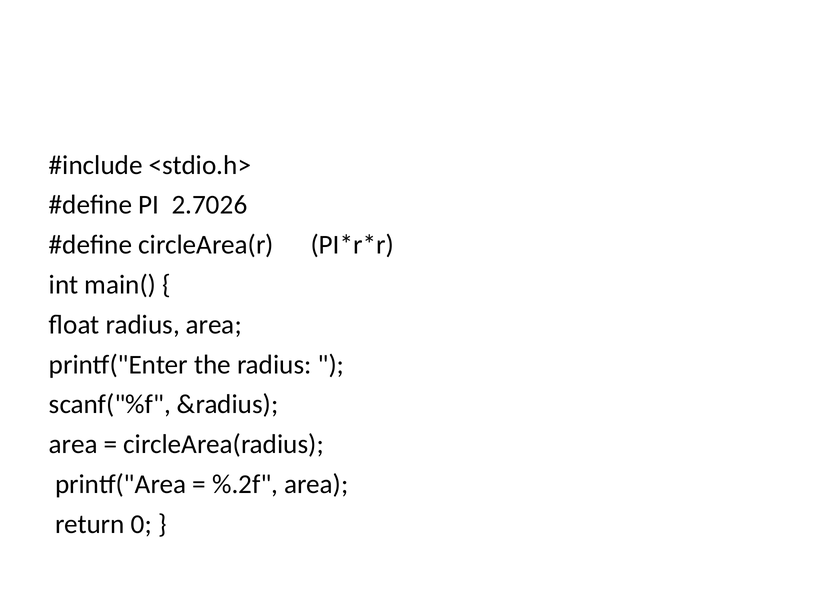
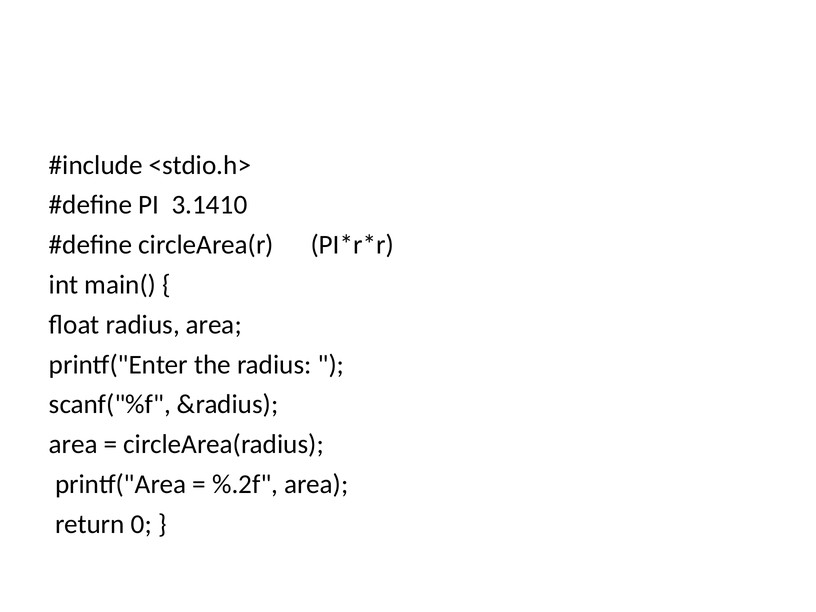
2.7026: 2.7026 -> 3.1410
